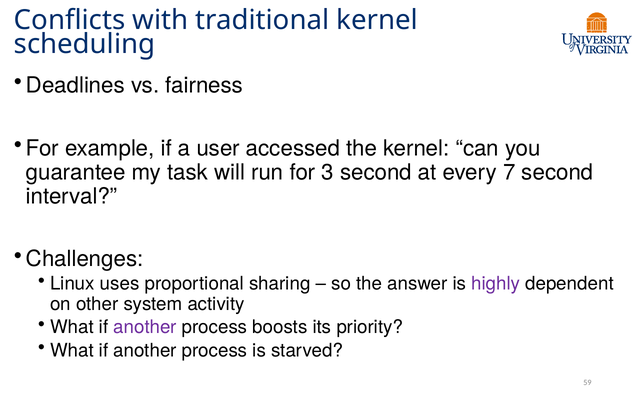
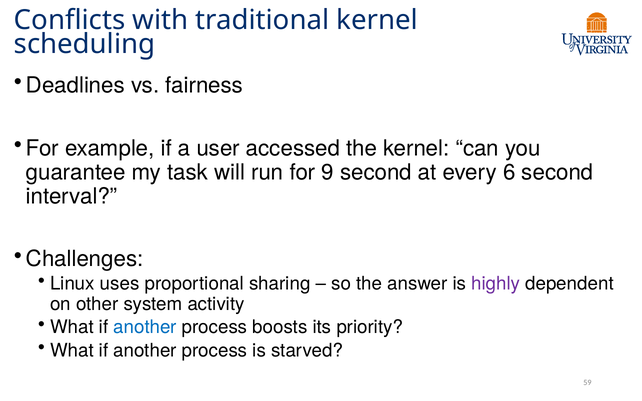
3: 3 -> 9
7: 7 -> 6
another at (145, 327) colour: purple -> blue
